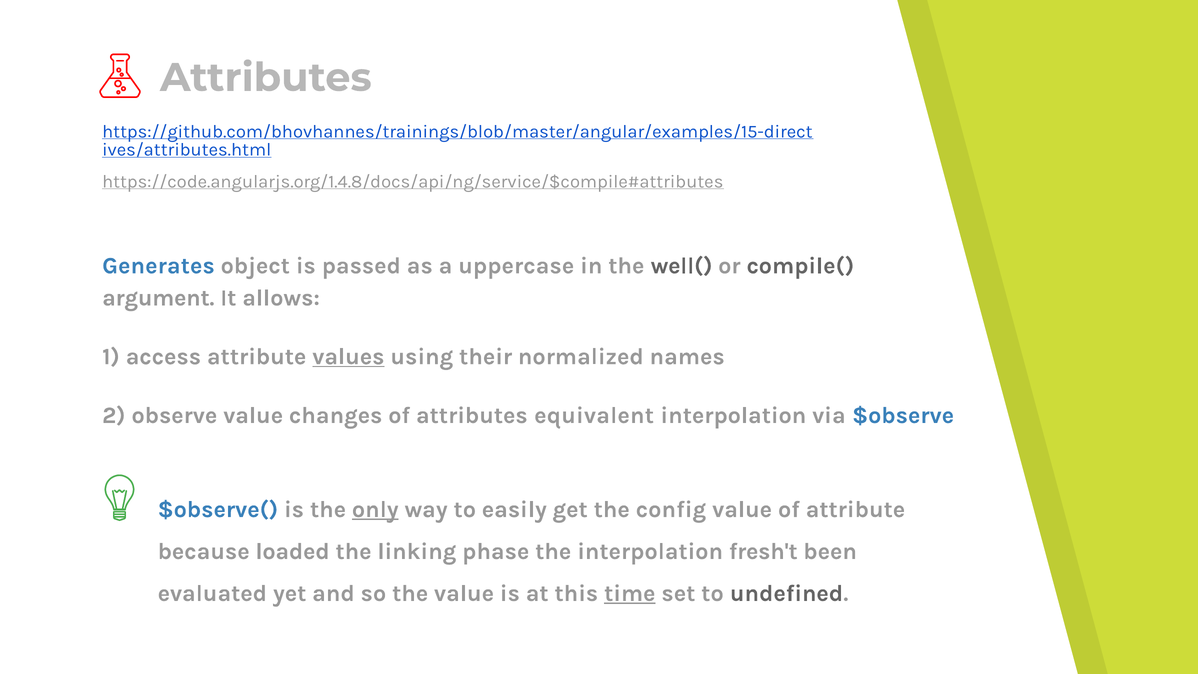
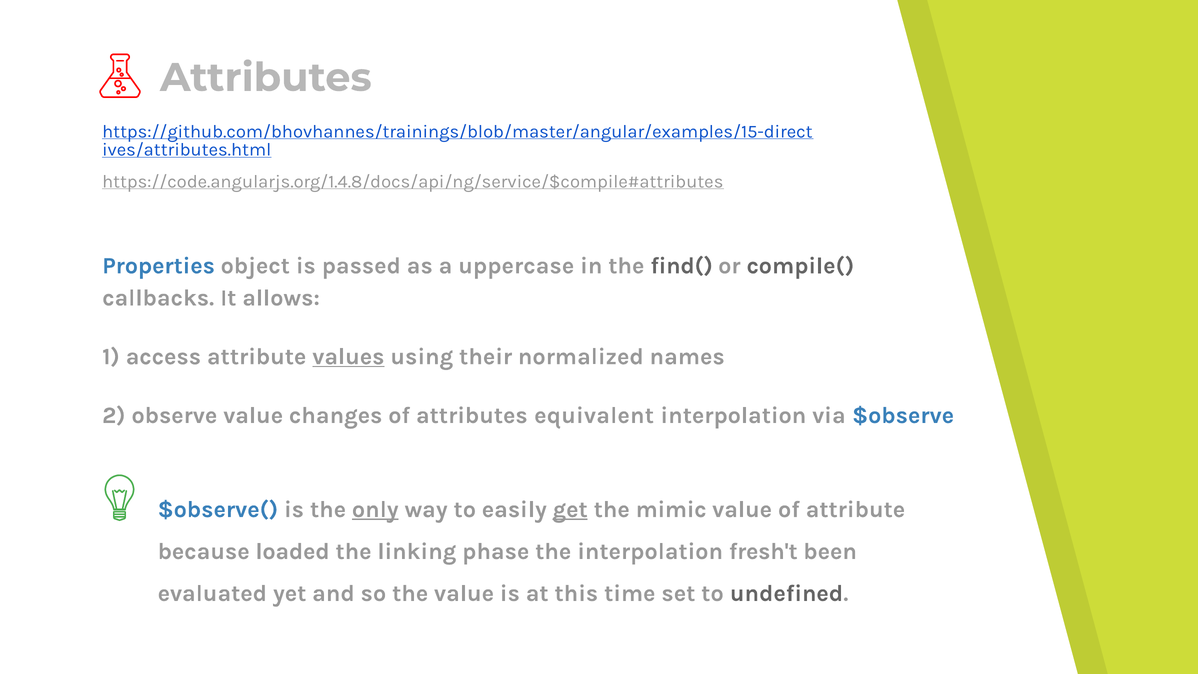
Generates: Generates -> Properties
well(: well( -> find(
argument: argument -> callbacks
get underline: none -> present
config: config -> mimic
time underline: present -> none
